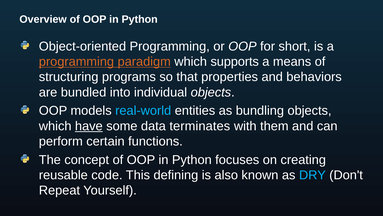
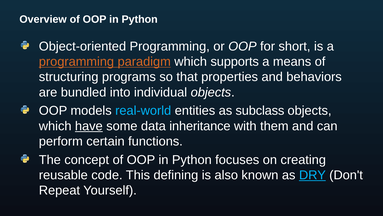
bundling: bundling -> subclass
terminates: terminates -> inheritance
DRY underline: none -> present
